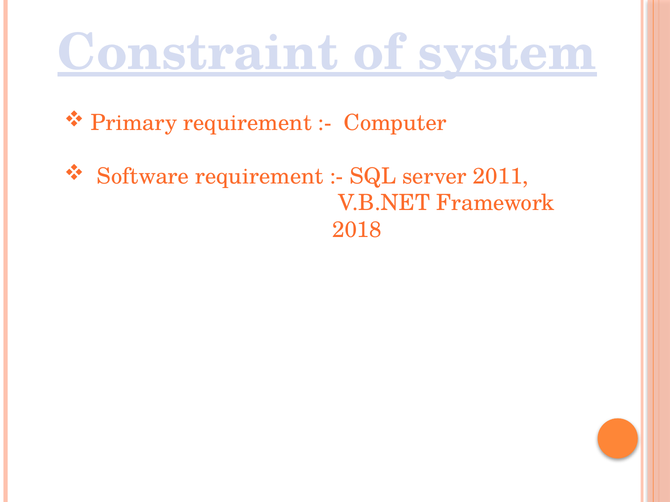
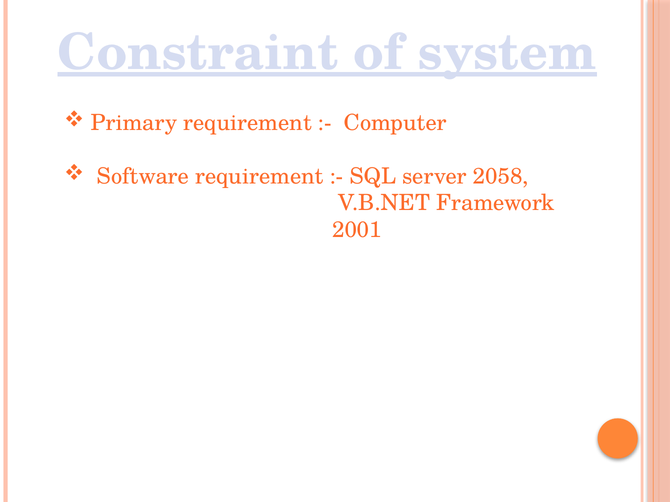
2011: 2011 -> 2058
2018: 2018 -> 2001
